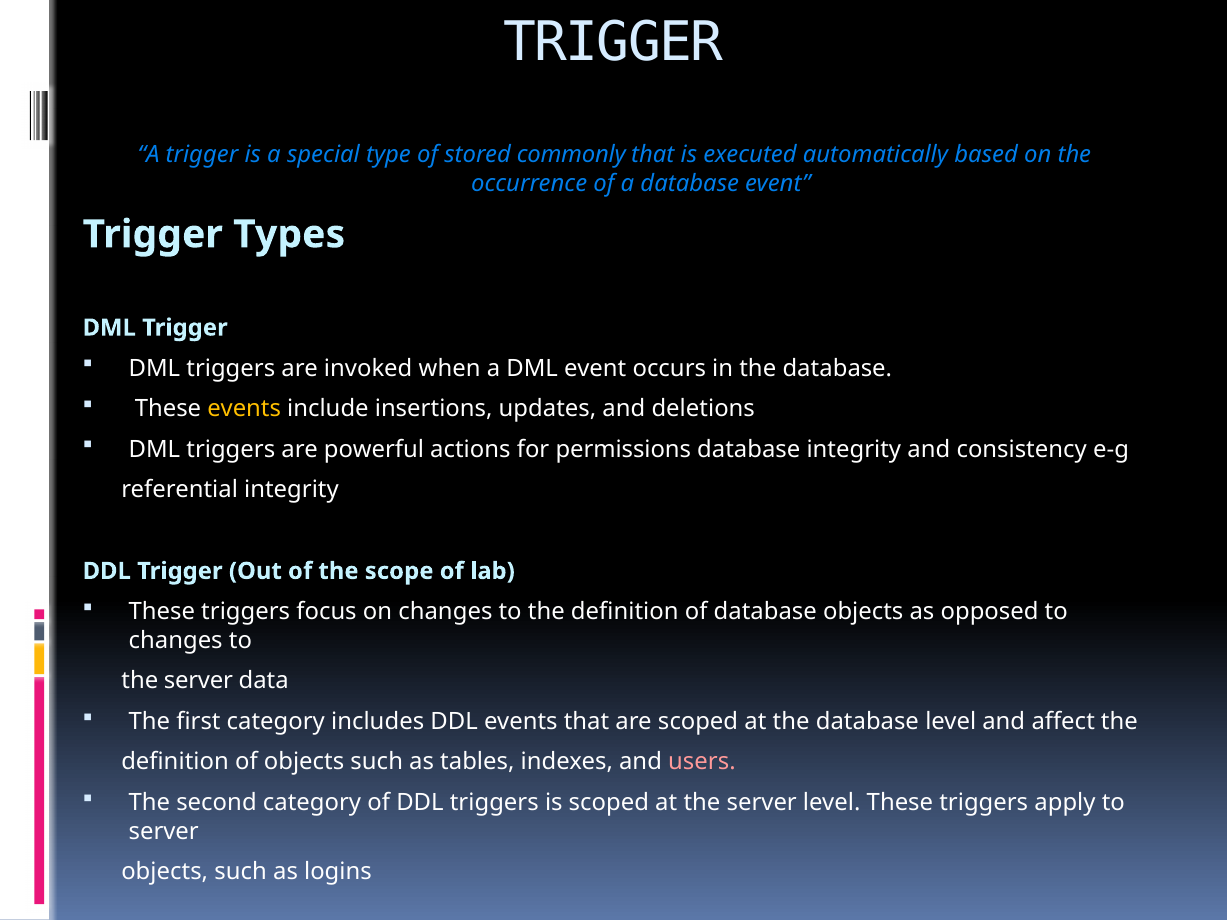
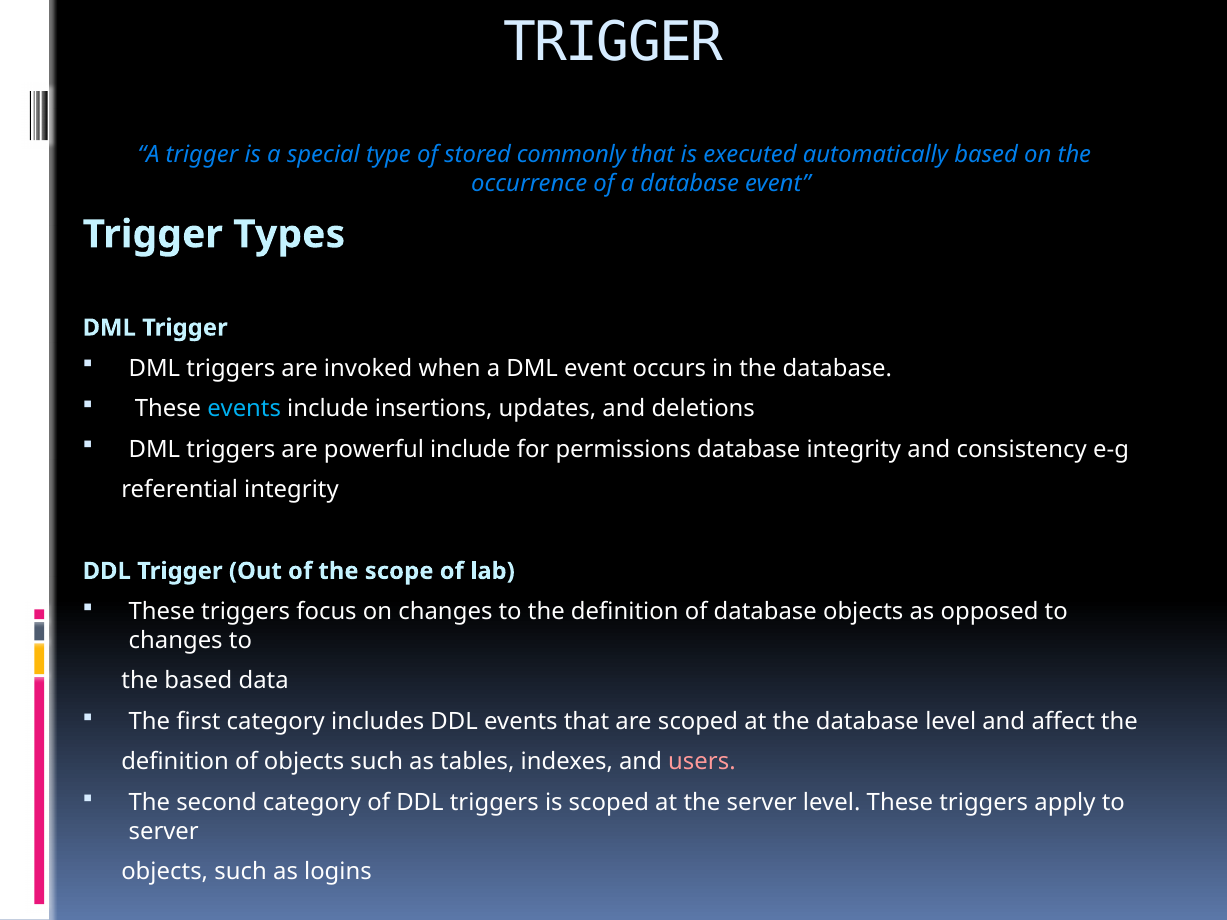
events at (244, 409) colour: yellow -> light blue
powerful actions: actions -> include
server at (198, 681): server -> based
